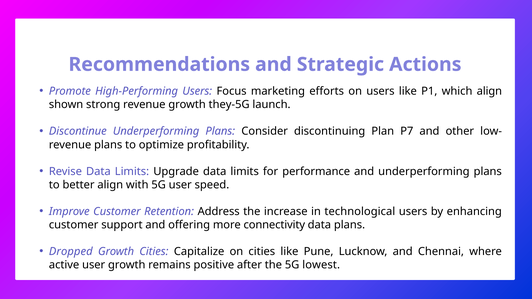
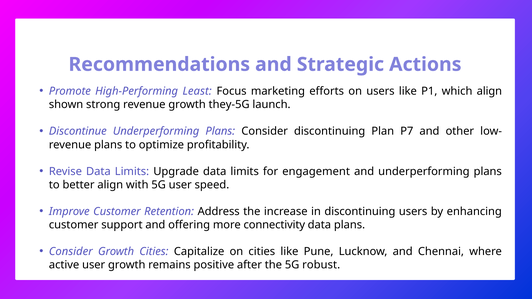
High-Performing Users: Users -> Least
performance: performance -> engagement
in technological: technological -> discontinuing
Dropped at (71, 252): Dropped -> Consider
lowest: lowest -> robust
